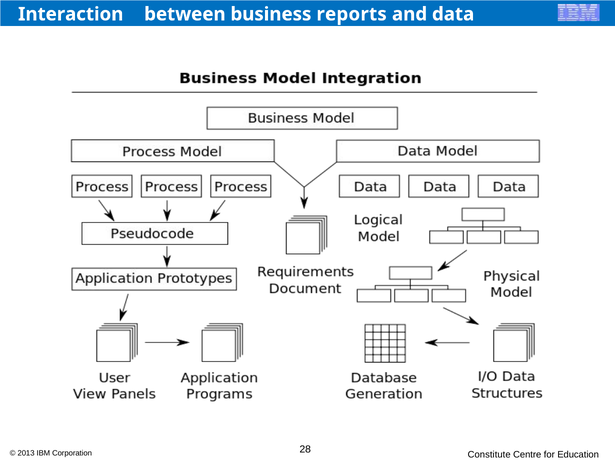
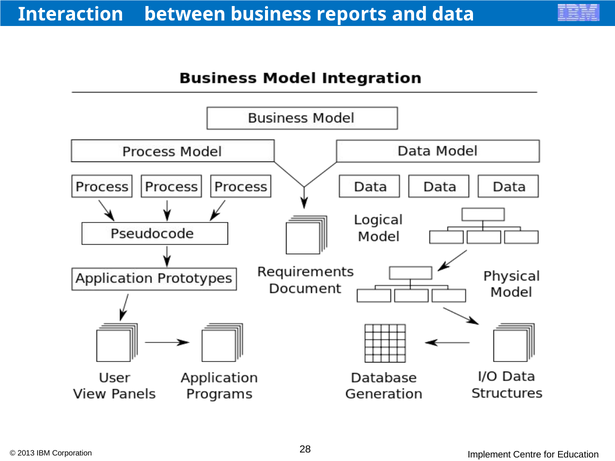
Constitute: Constitute -> Implement
